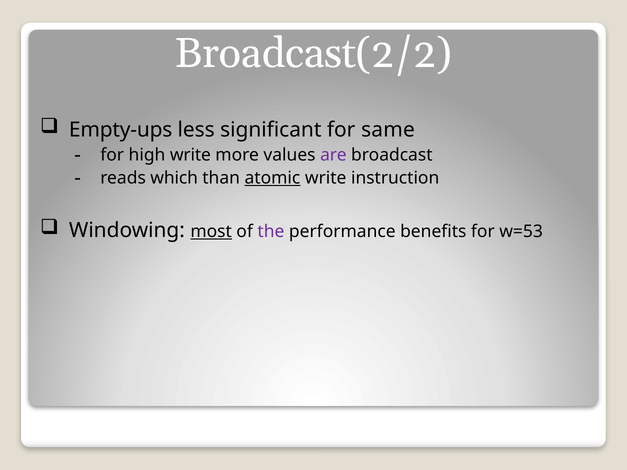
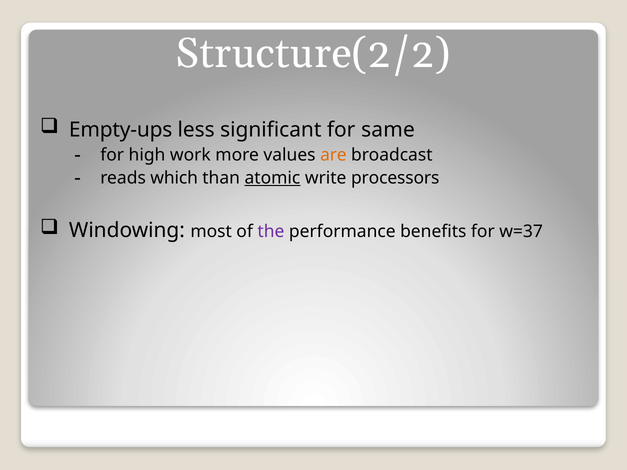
Broadcast(2/2: Broadcast(2/2 -> Structure(2/2
high write: write -> work
are colour: purple -> orange
instruction: instruction -> processors
most underline: present -> none
w=53: w=53 -> w=37
